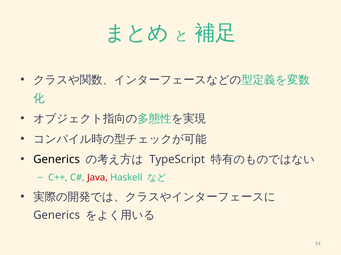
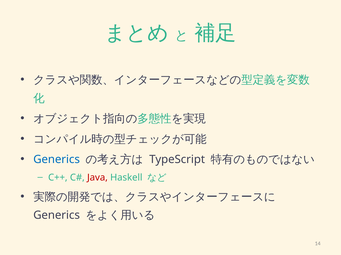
Generics at (57, 160) colour: black -> blue
